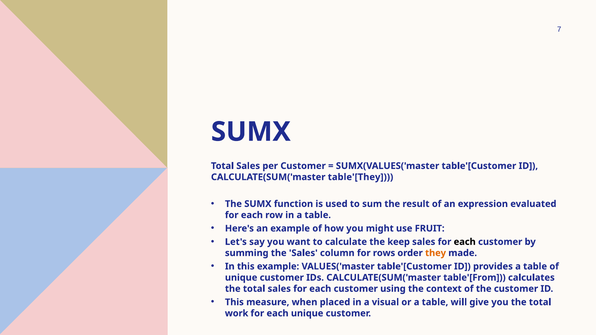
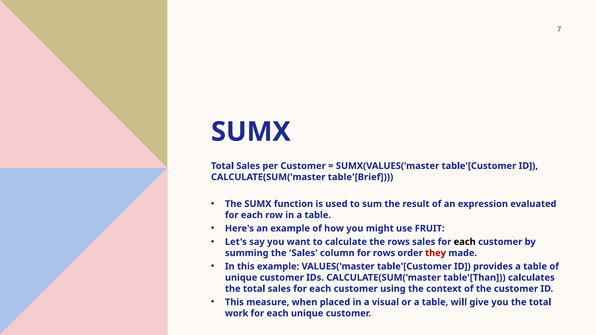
table'[They: table'[They -> table'[Brief
the keep: keep -> rows
they colour: orange -> red
table'[From: table'[From -> table'[Than
